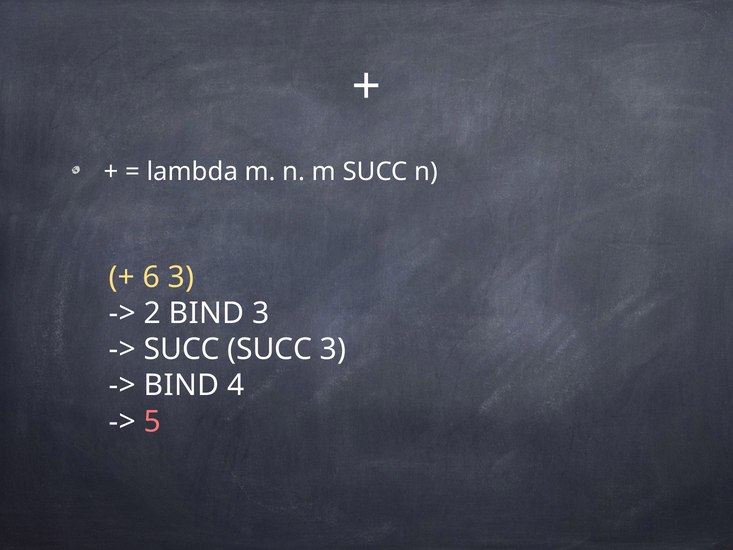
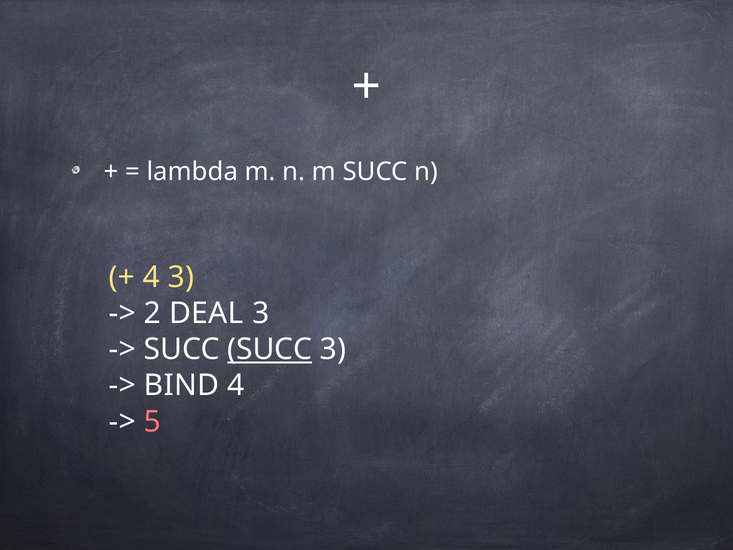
6 at (152, 277): 6 -> 4
2 BIND: BIND -> DEAL
SUCC at (270, 349) underline: none -> present
